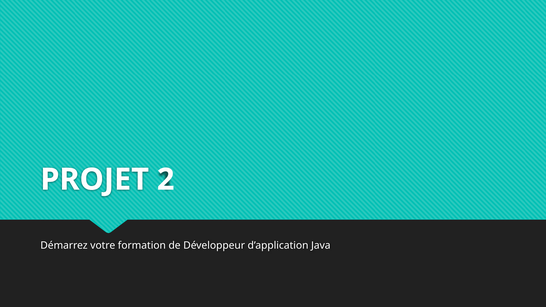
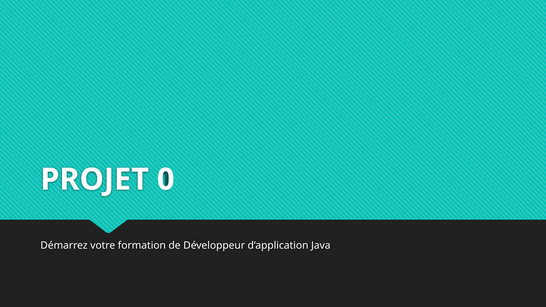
2: 2 -> 0
